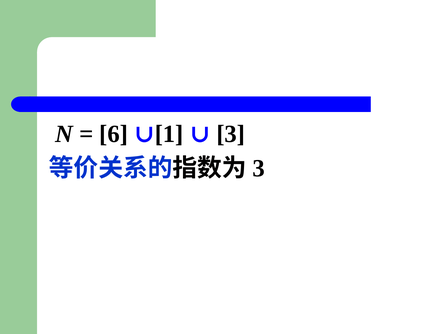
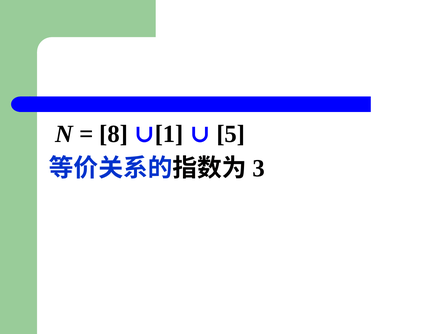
6: 6 -> 8
3 at (231, 134): 3 -> 5
